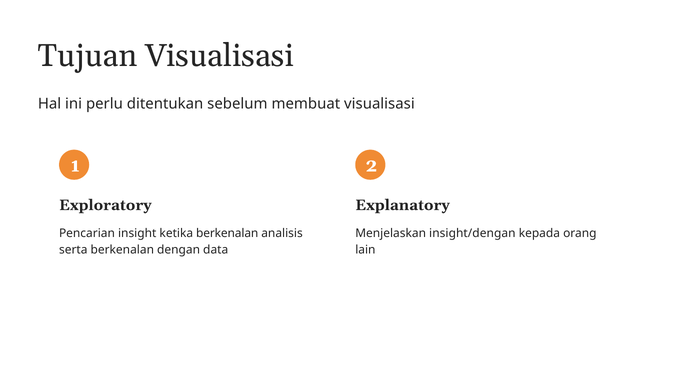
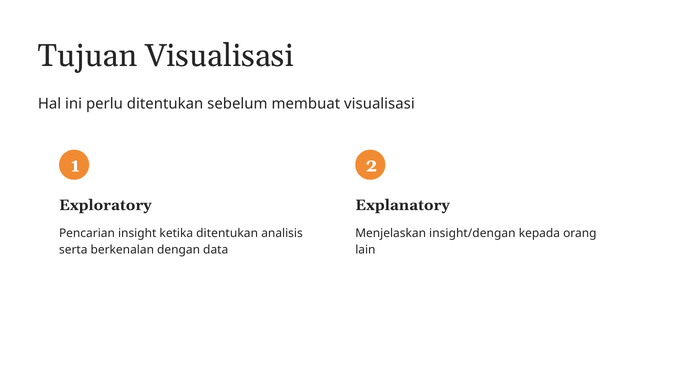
ketika berkenalan: berkenalan -> ditentukan
